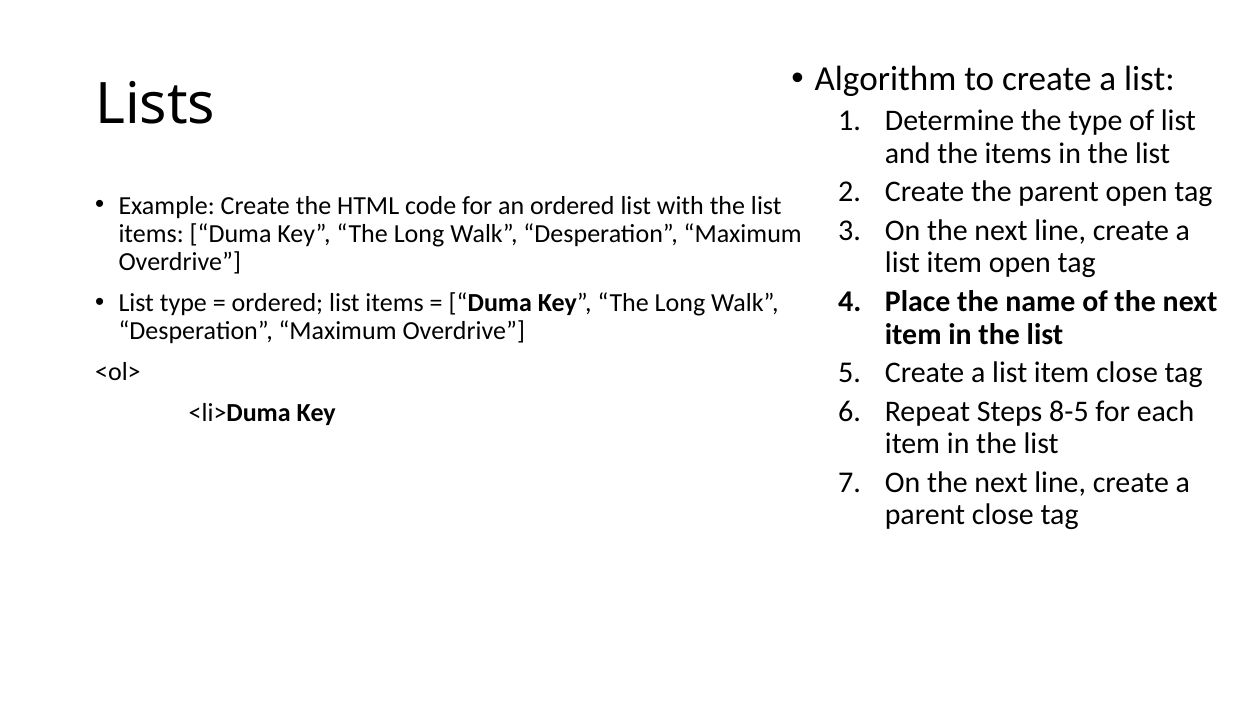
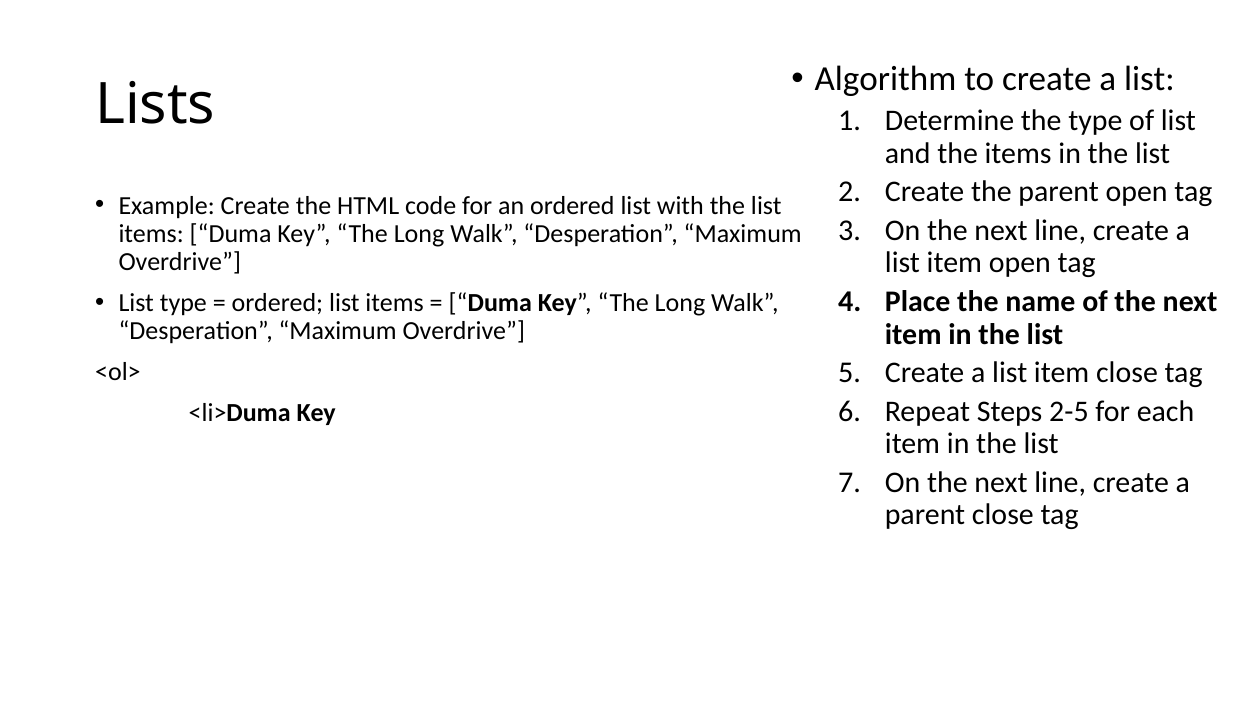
8-5: 8-5 -> 2-5
